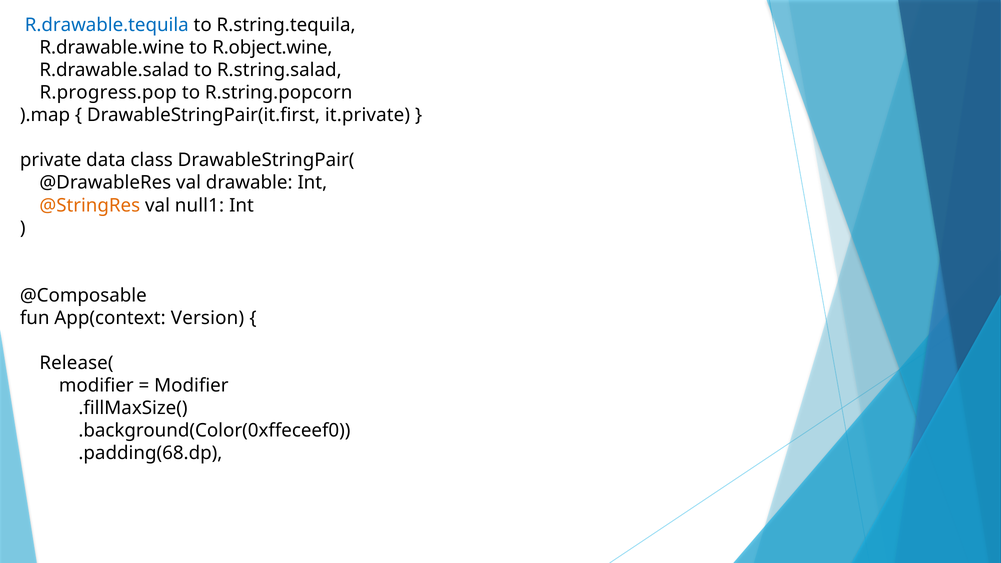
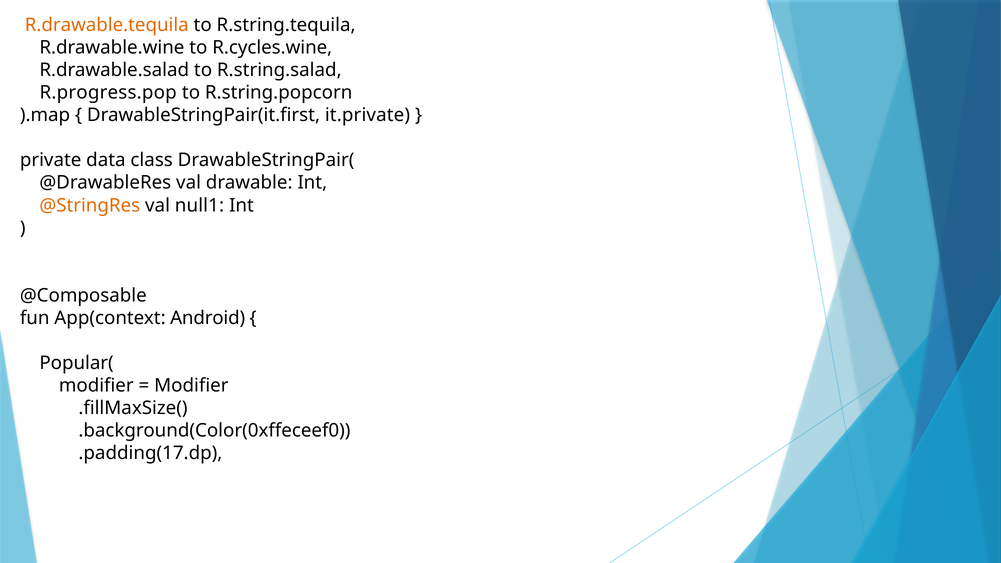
R.drawable.tequila colour: blue -> orange
R.object.wine: R.object.wine -> R.cycles.wine
Version: Version -> Android
Release(: Release( -> Popular(
.padding(68.dp: .padding(68.dp -> .padding(17.dp
